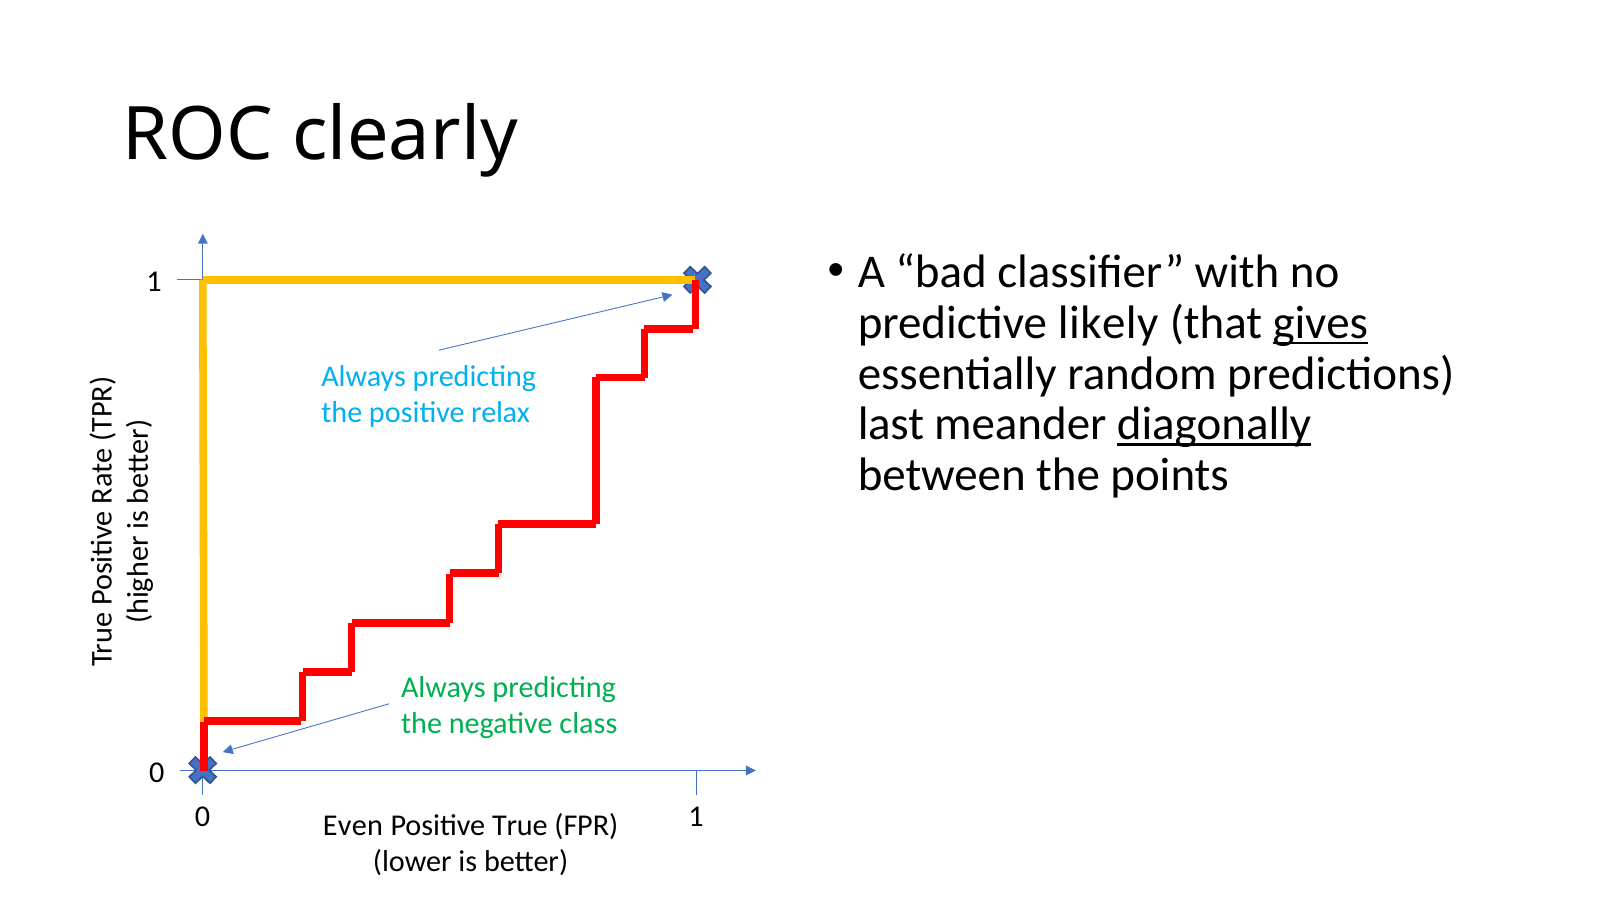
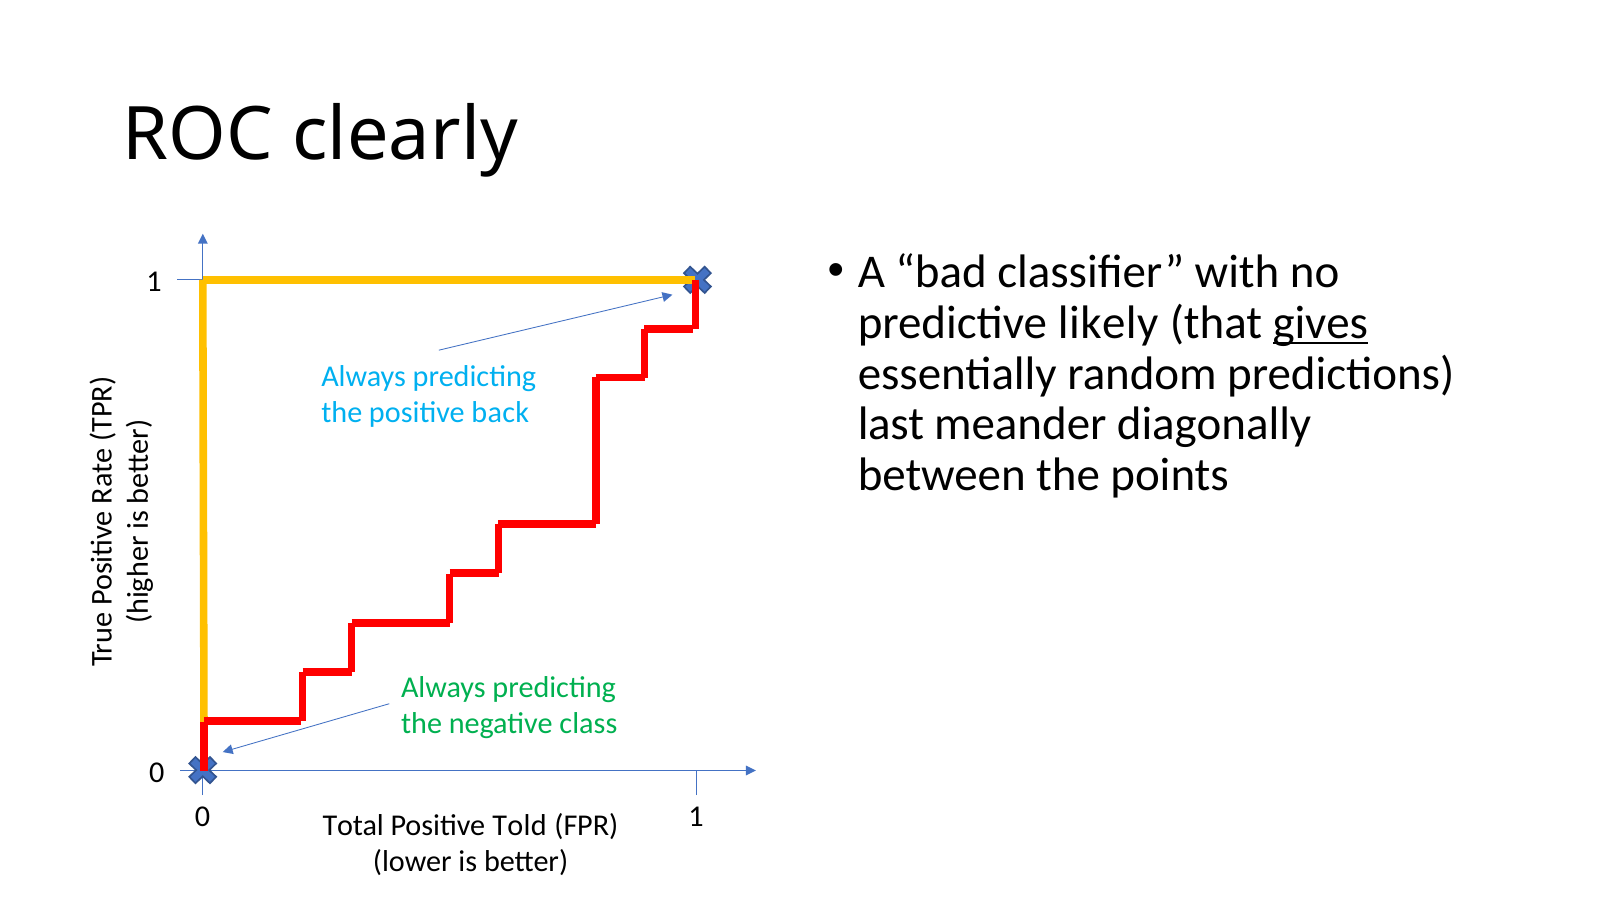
relax: relax -> back
diagonally underline: present -> none
Even: Even -> Total
True: True -> Told
